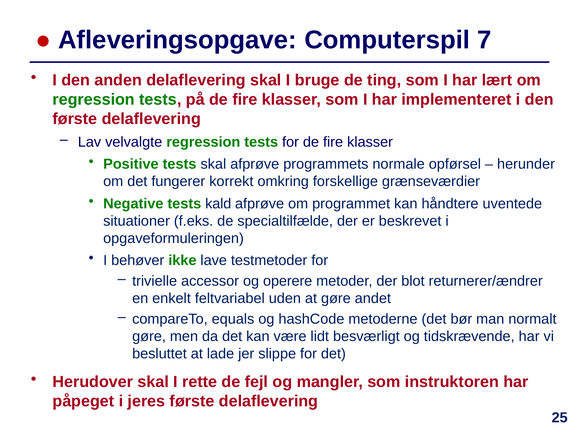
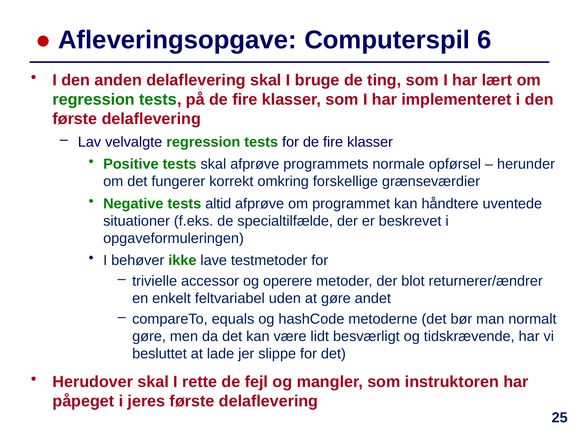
7: 7 -> 6
kald: kald -> altid
